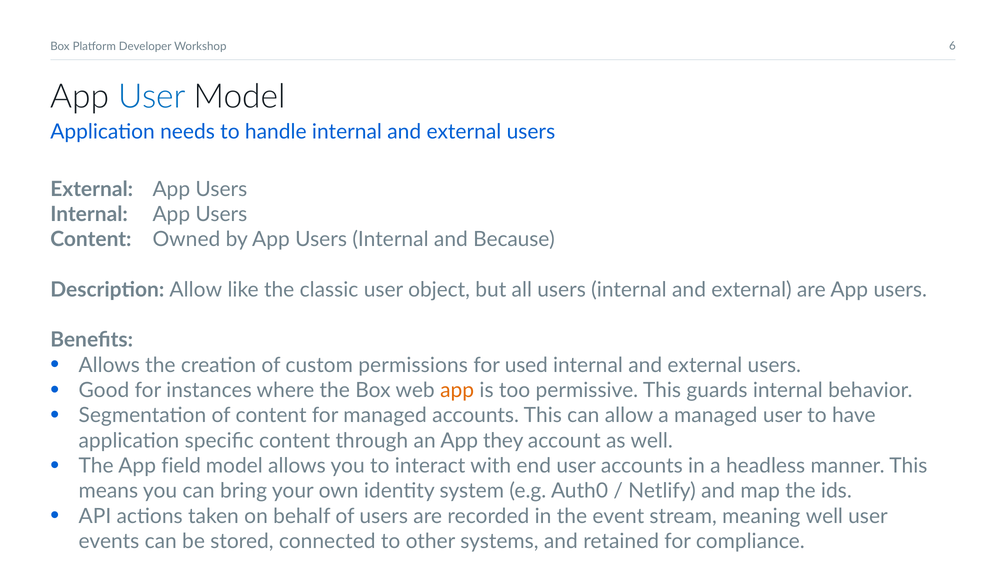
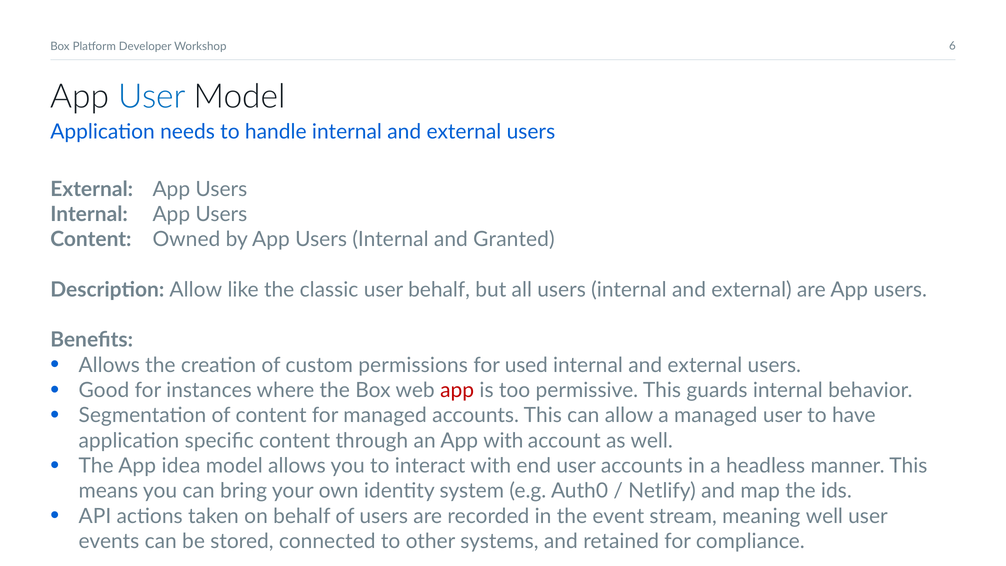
Because: Because -> Granted
user object: object -> behalf
app at (457, 390) colour: orange -> red
App they: they -> with
field: field -> idea
